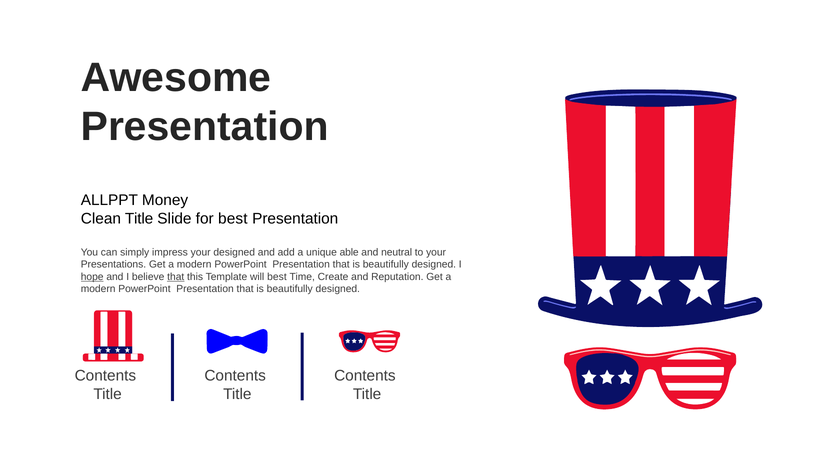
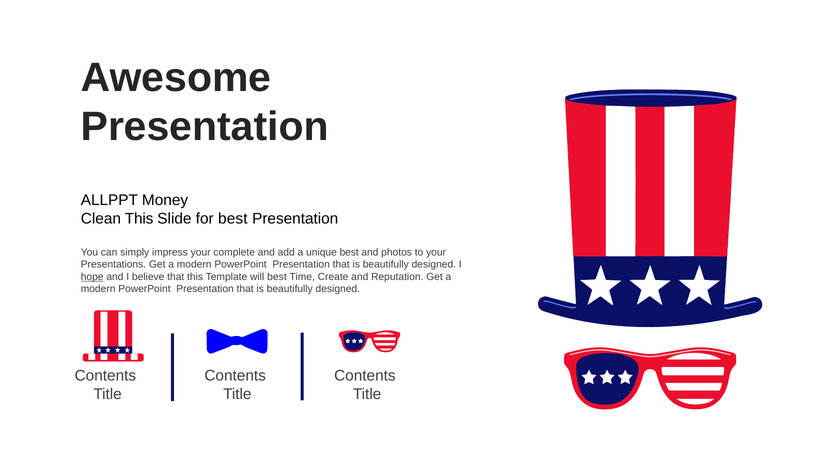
Clean Title: Title -> This
your designed: designed -> complete
unique able: able -> best
neutral: neutral -> photos
that at (176, 277) underline: present -> none
